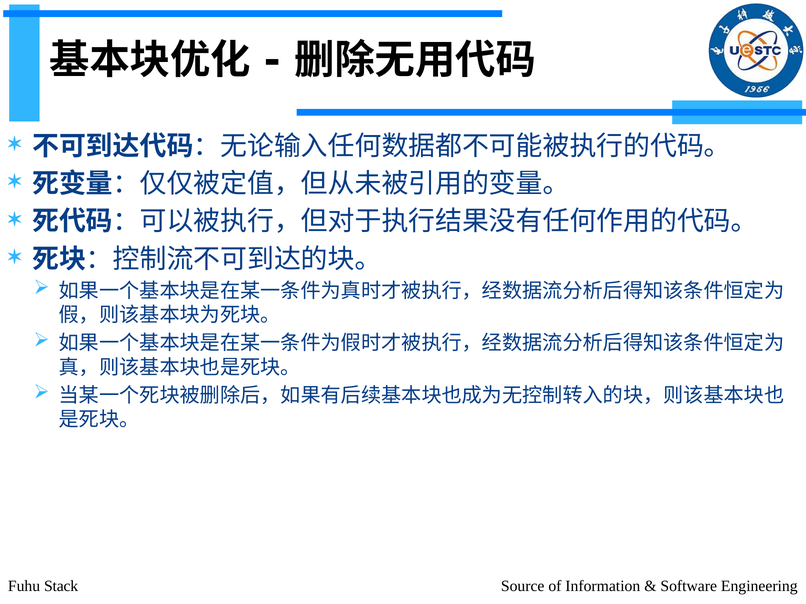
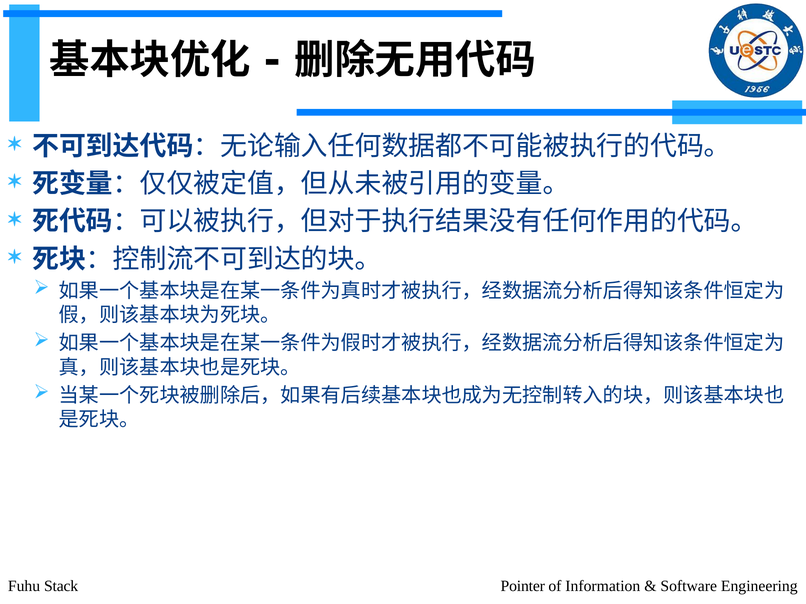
Source: Source -> Pointer
